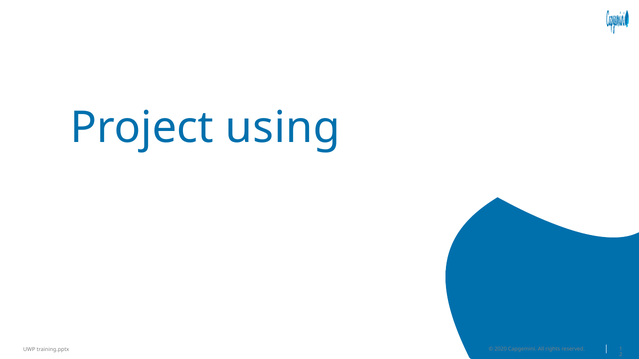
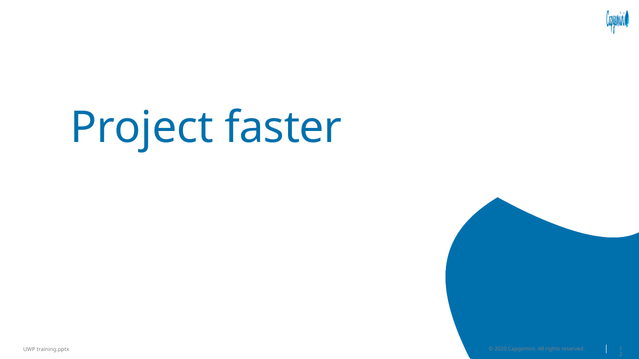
using: using -> faster
